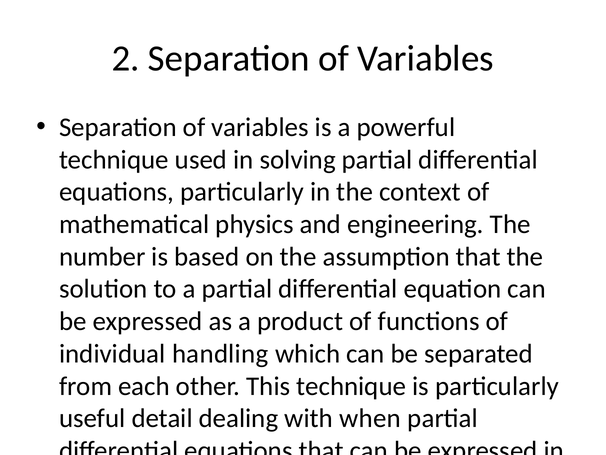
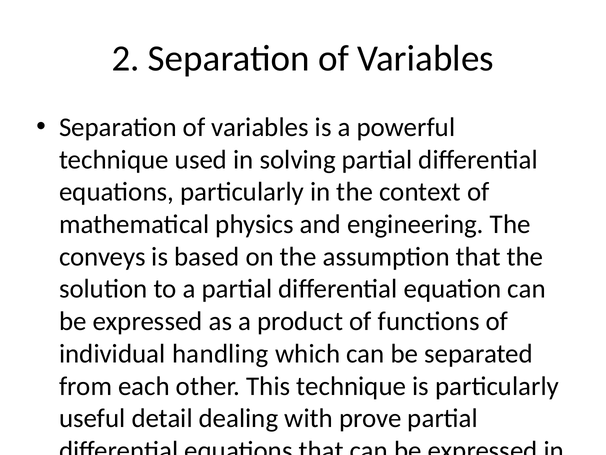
number: number -> conveys
when: when -> prove
